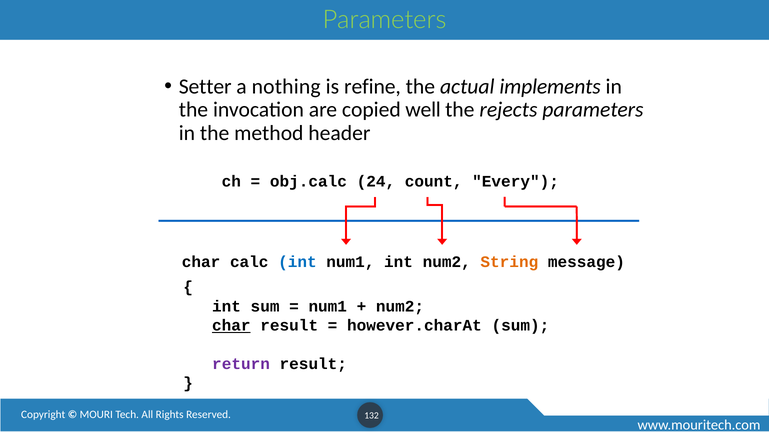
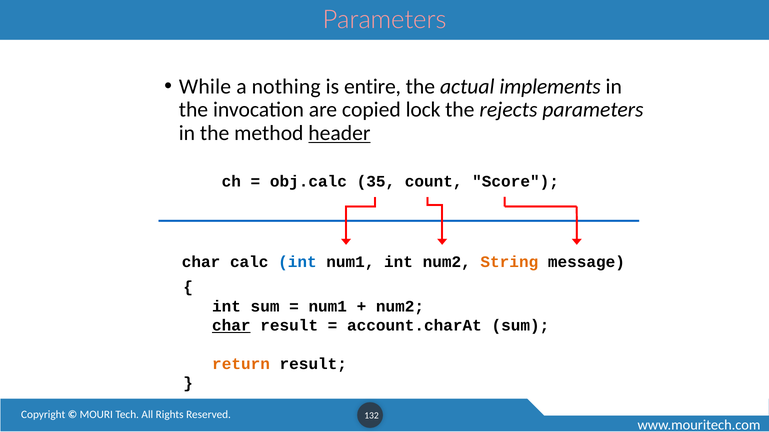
Parameters at (384, 20) colour: light green -> pink
Setter: Setter -> While
refine: refine -> entire
well: well -> lock
header underline: none -> present
24: 24 -> 35
Every: Every -> Score
however.charAt: however.charAt -> account.charAt
return colour: purple -> orange
